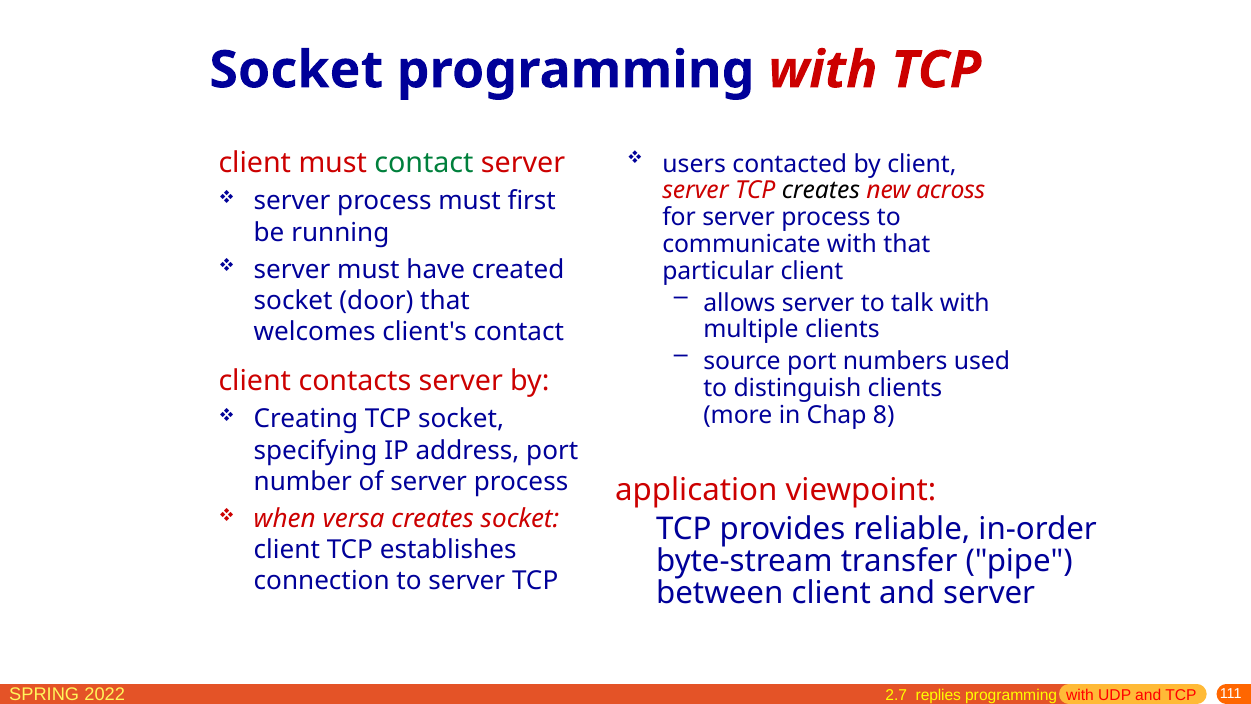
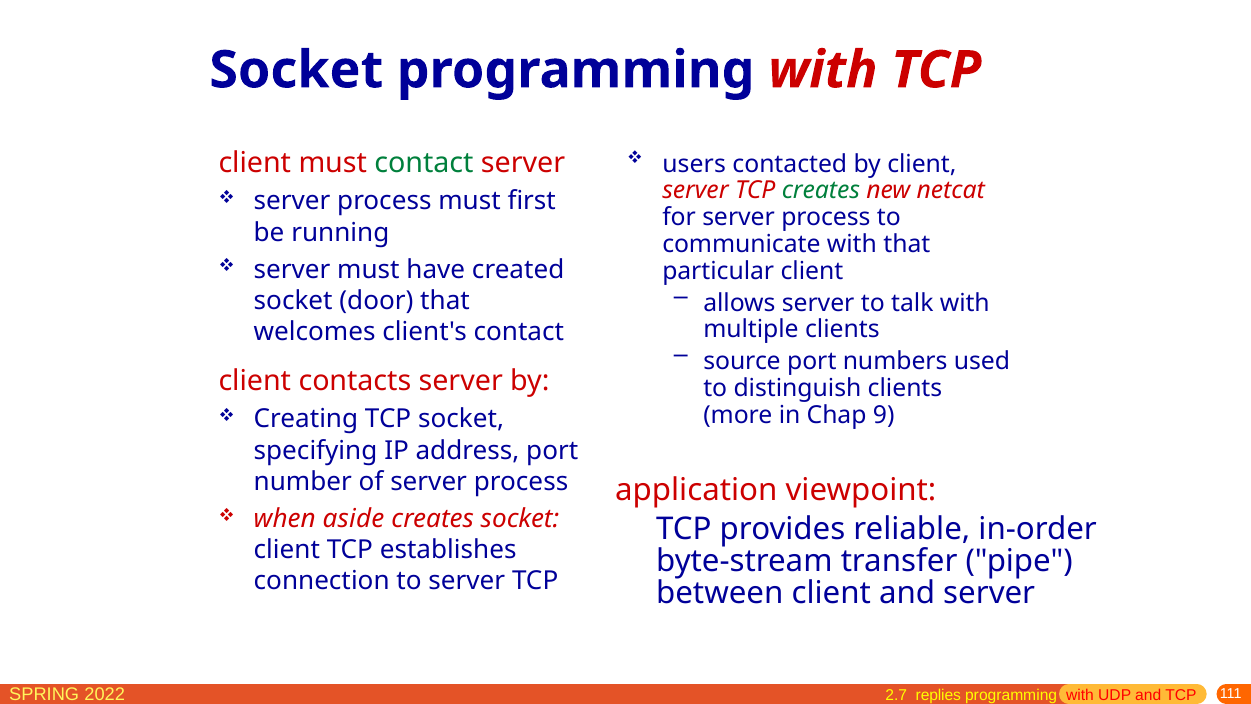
creates at (821, 191) colour: black -> green
across: across -> netcat
8: 8 -> 9
versa: versa -> aside
